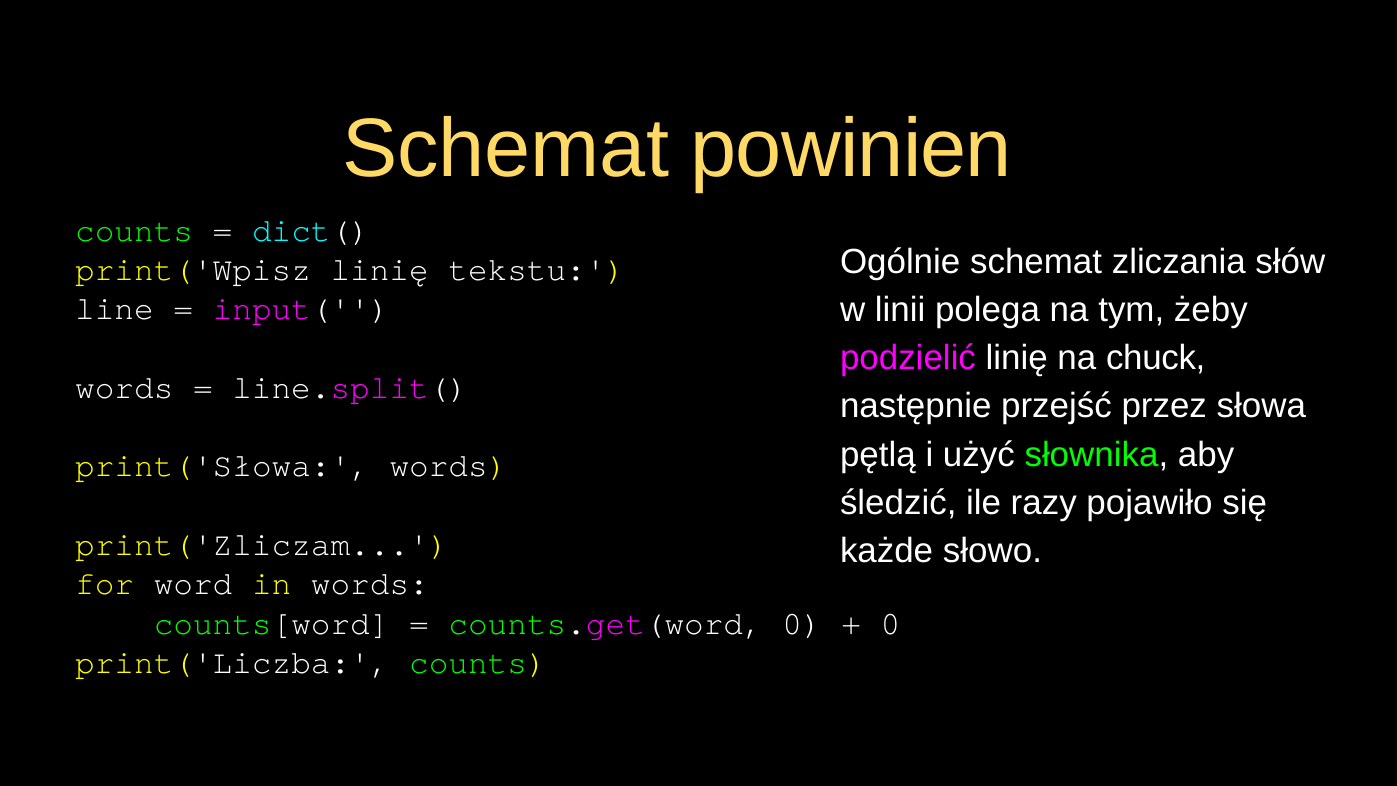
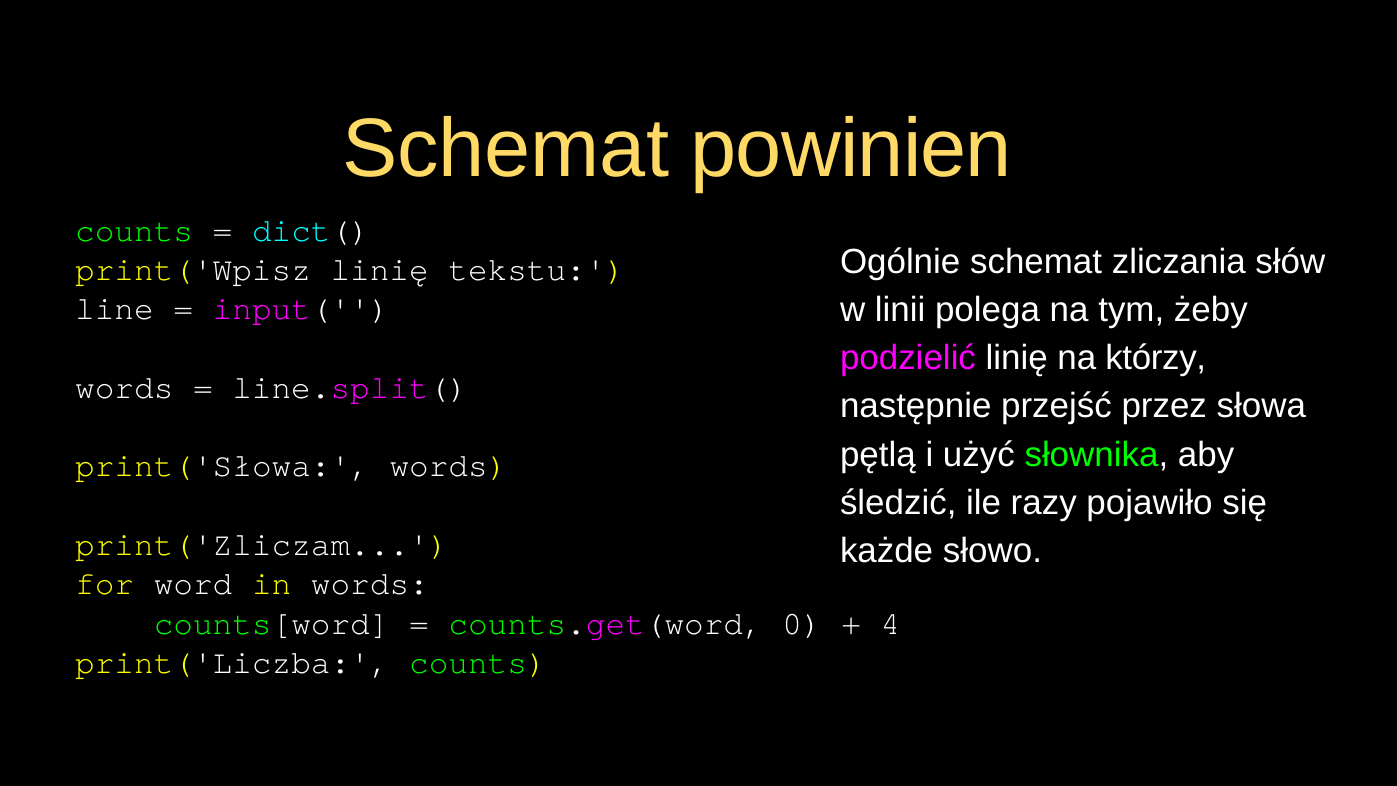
chuck: chuck -> którzy
0 at (890, 623): 0 -> 4
